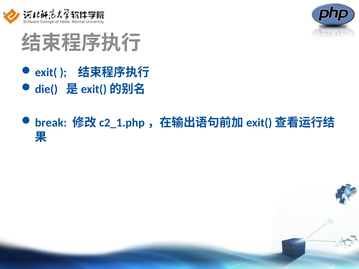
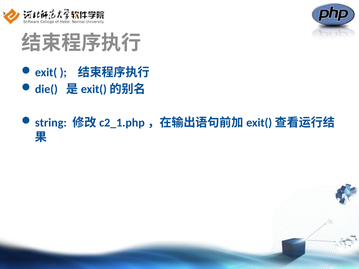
break: break -> string
